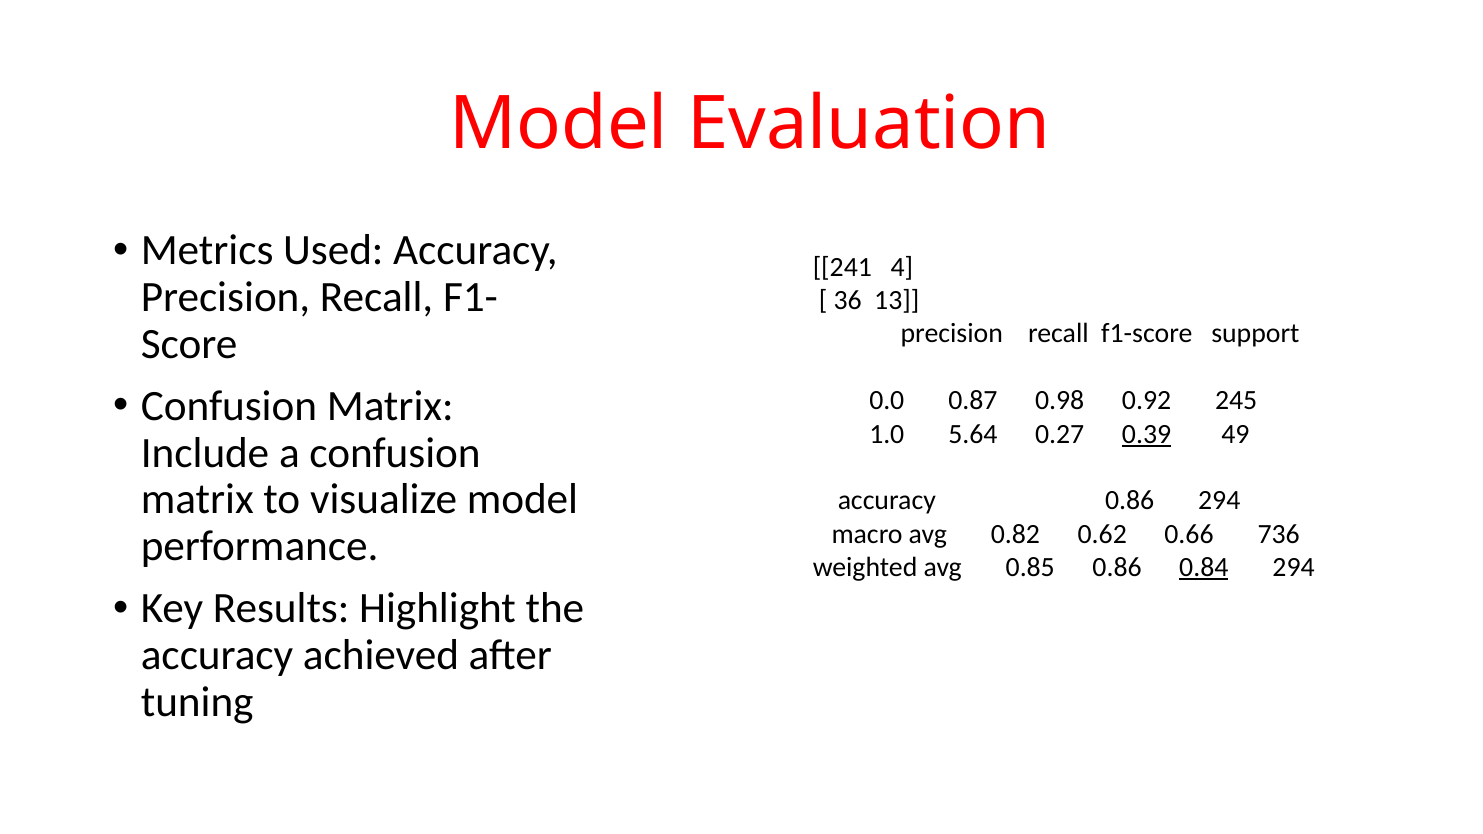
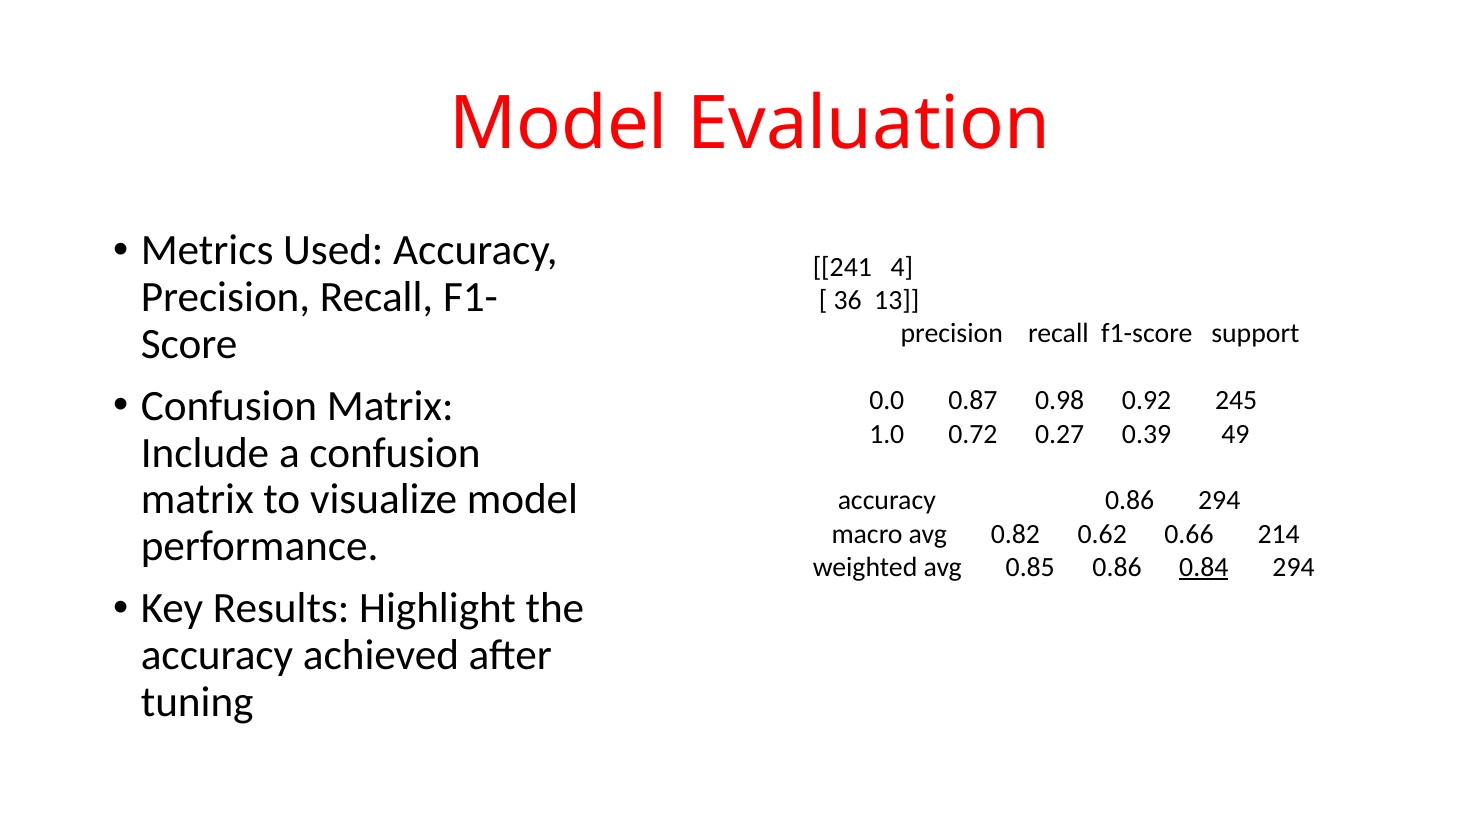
5.64: 5.64 -> 0.72
0.39 underline: present -> none
736: 736 -> 214
